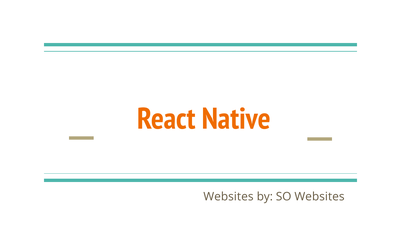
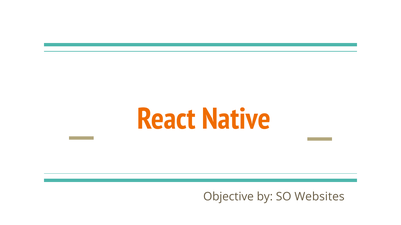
Websites at (228, 197): Websites -> Objective
